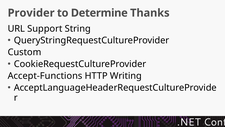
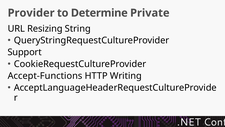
Thanks: Thanks -> Private
Support: Support -> Resizing
Custom: Custom -> Support
